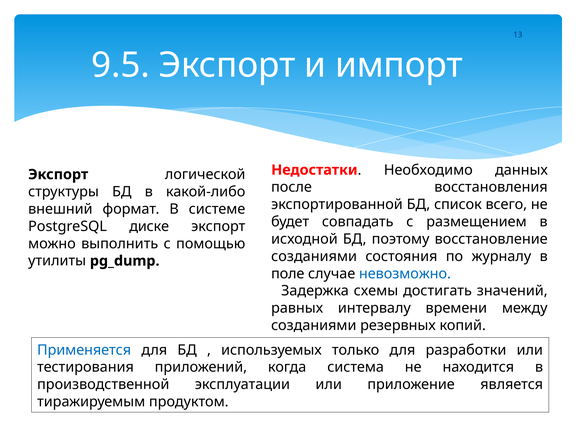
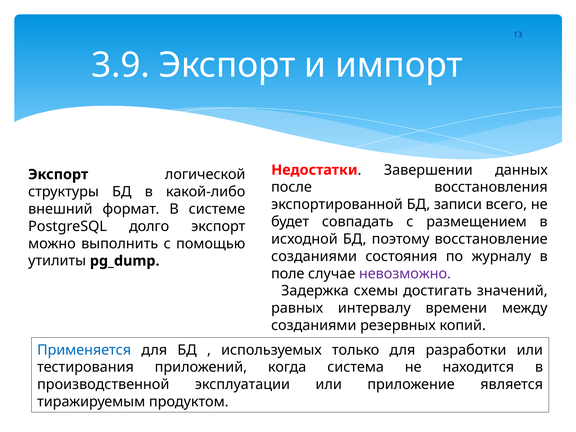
9.5: 9.5 -> 3.9
Необходимо: Необходимо -> Завершении
список: список -> записи
диске: диске -> долго
невозможно colour: blue -> purple
